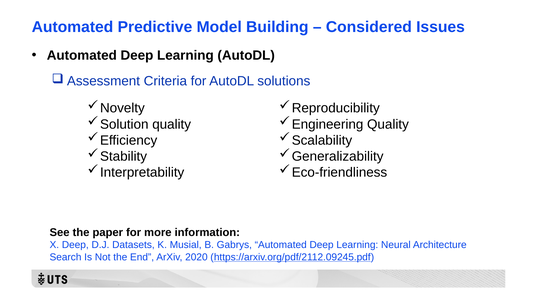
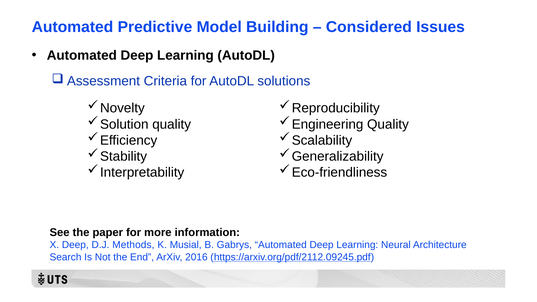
Datasets: Datasets -> Methods
2020: 2020 -> 2016
